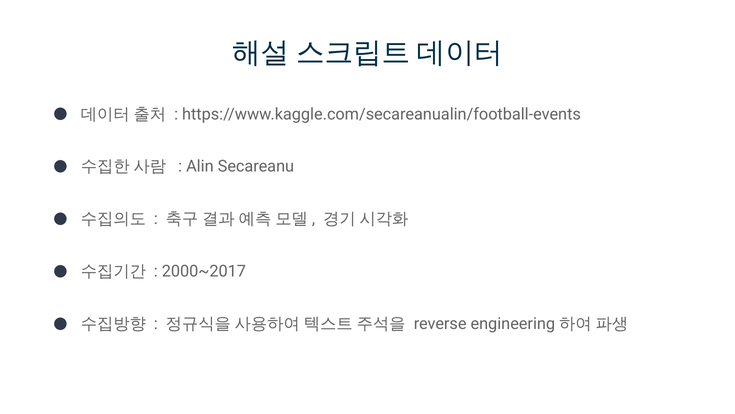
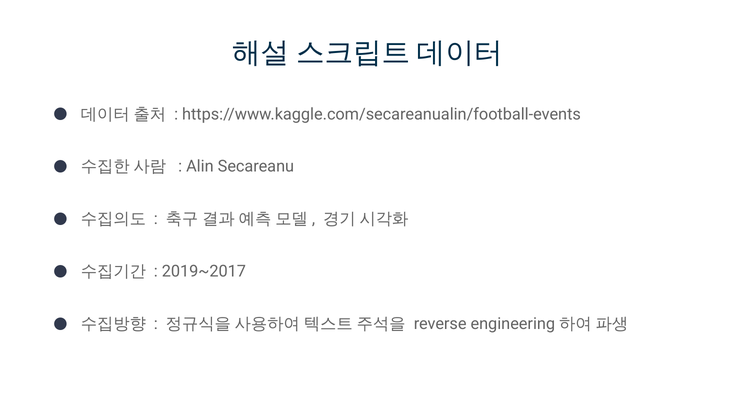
2000~2017: 2000~2017 -> 2019~2017
